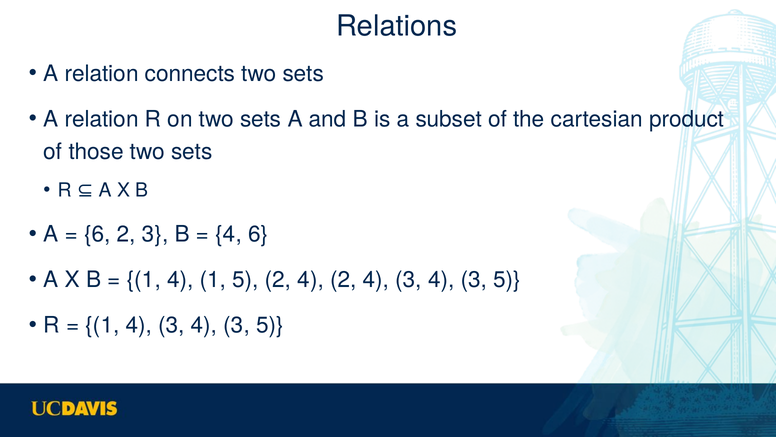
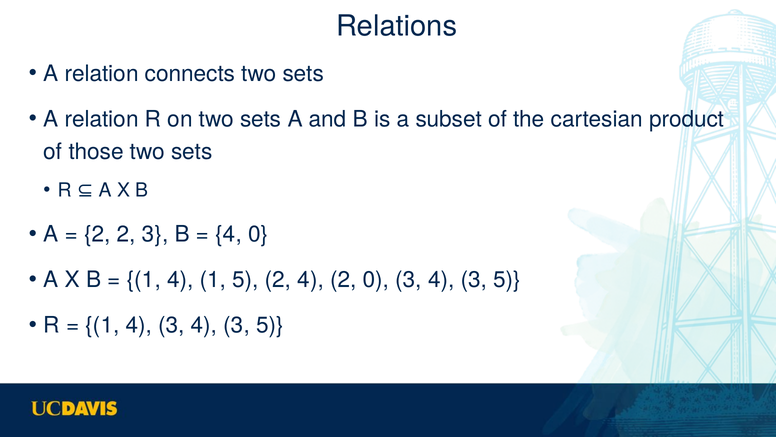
6 at (97, 234): 6 -> 2
4 6: 6 -> 0
4 2 4: 4 -> 0
